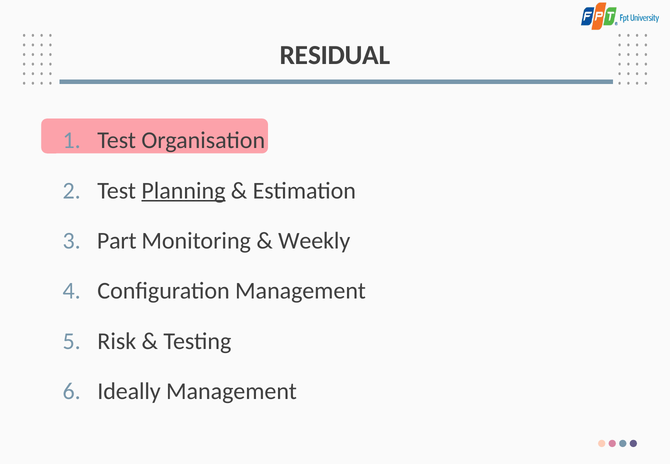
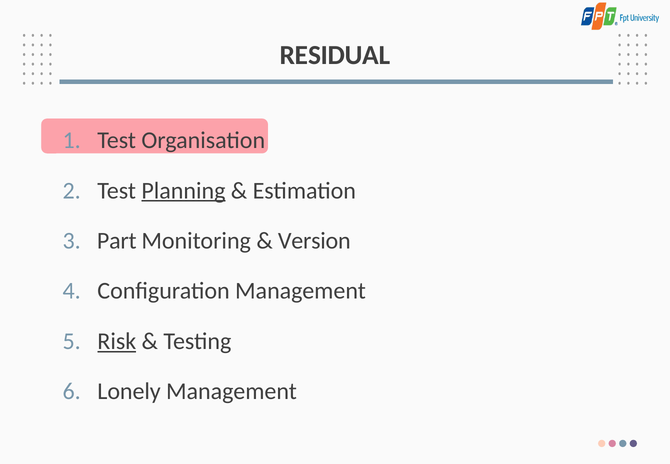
Weekly: Weekly -> Version
Risk underline: none -> present
Ideally: Ideally -> Lonely
